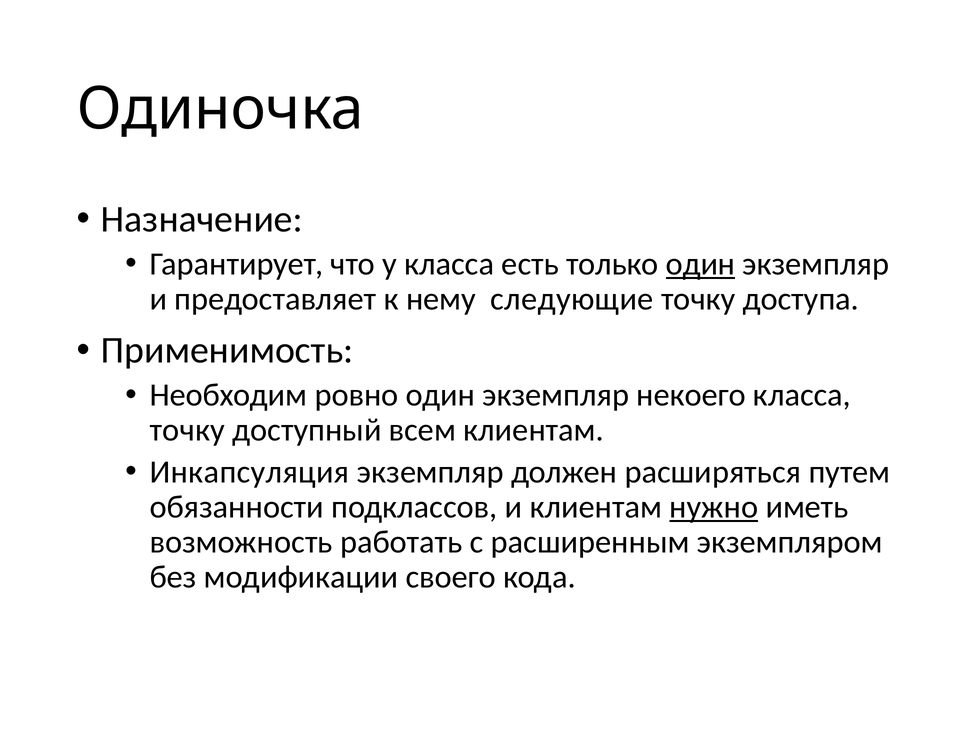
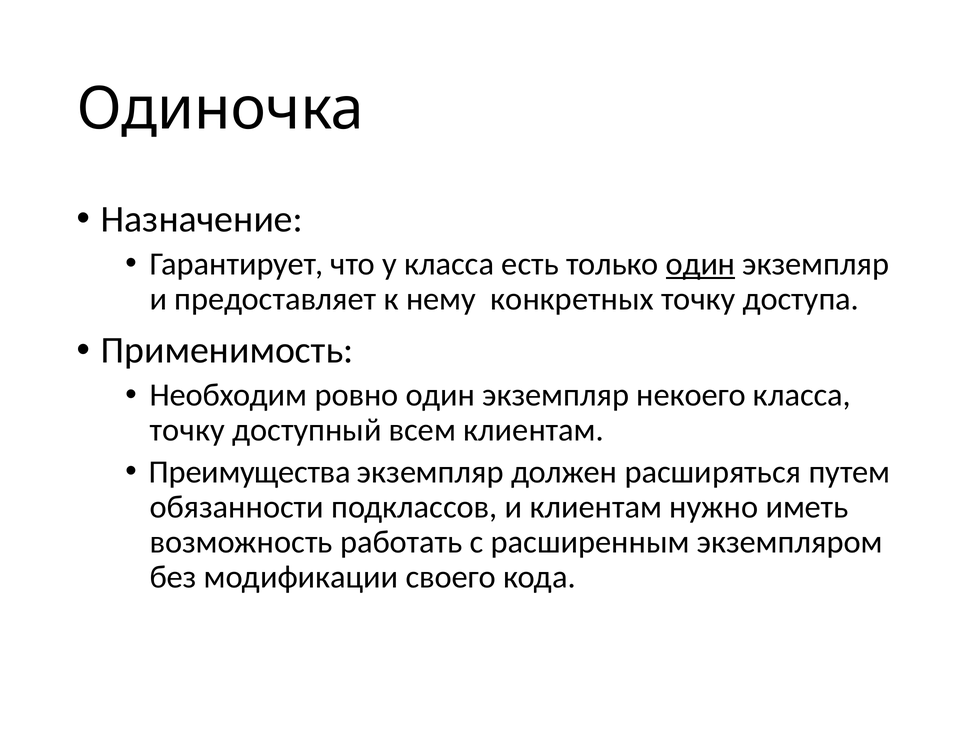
следующие: следующие -> конкретных
Инкапсуляция: Инкапсуляция -> Преимущества
нужно underline: present -> none
